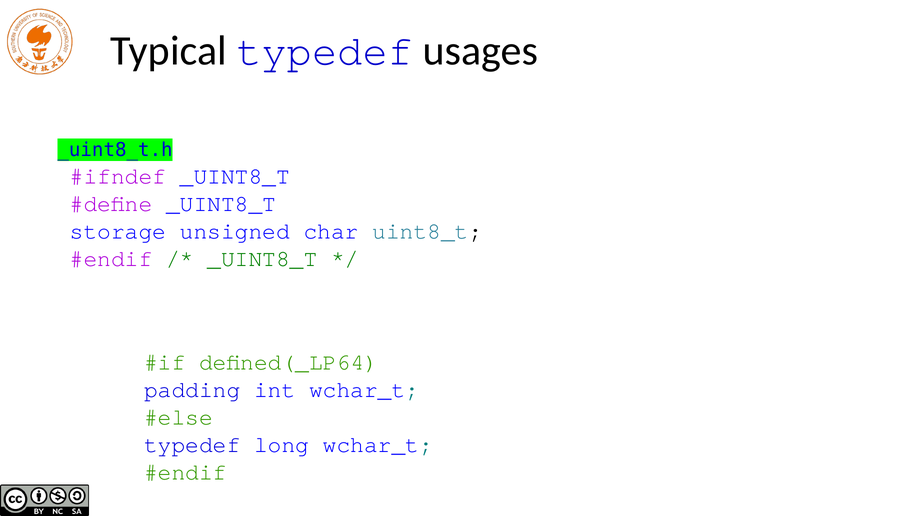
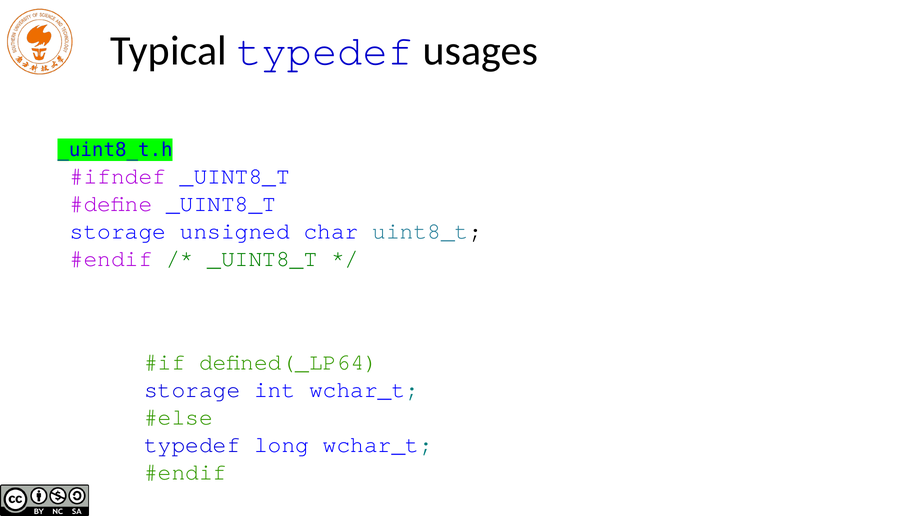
padding at (192, 389): padding -> storage
